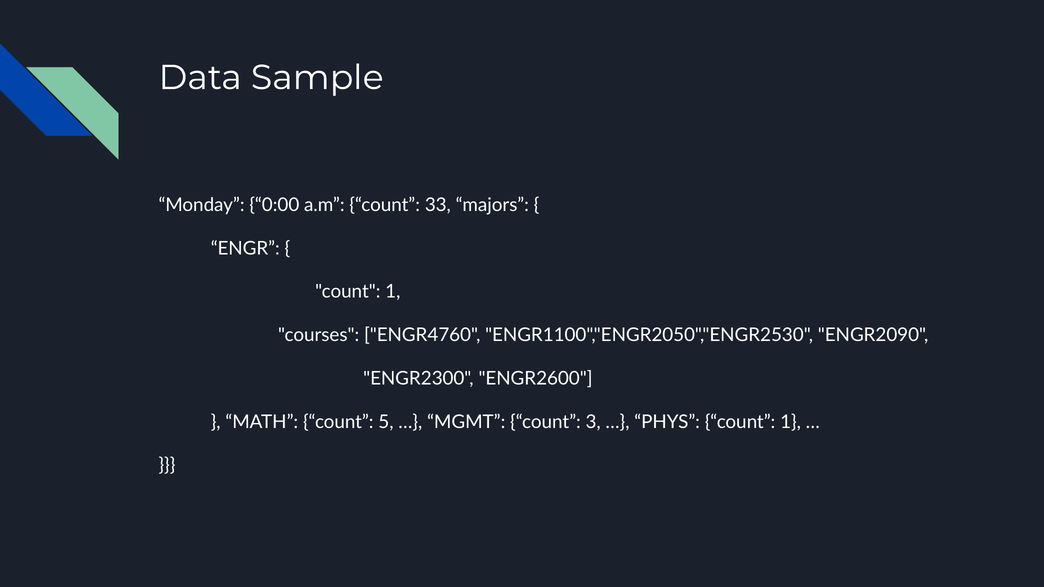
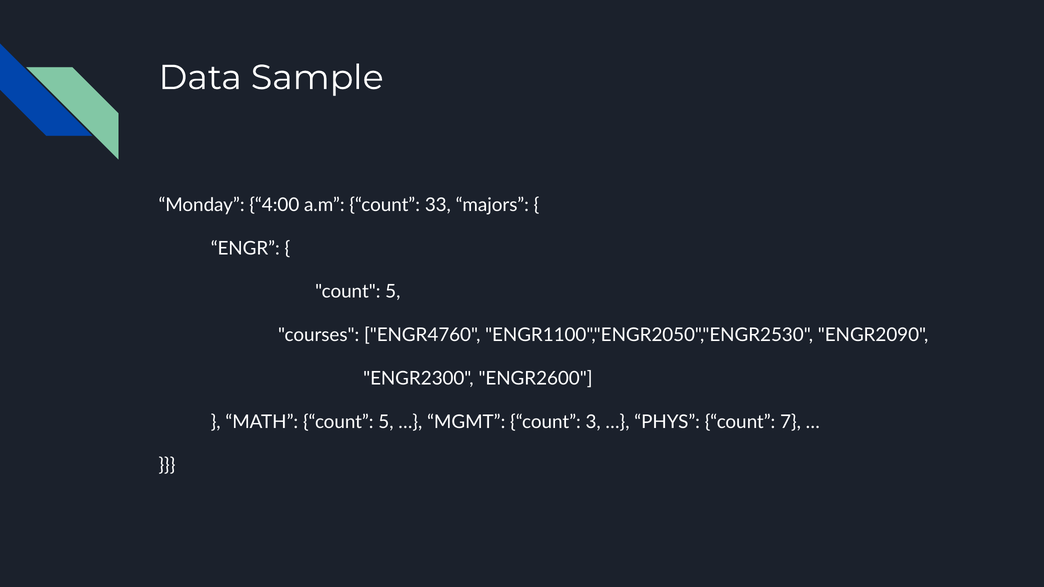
0:00: 0:00 -> 4:00
1 at (393, 292): 1 -> 5
PHYS count 1: 1 -> 7
